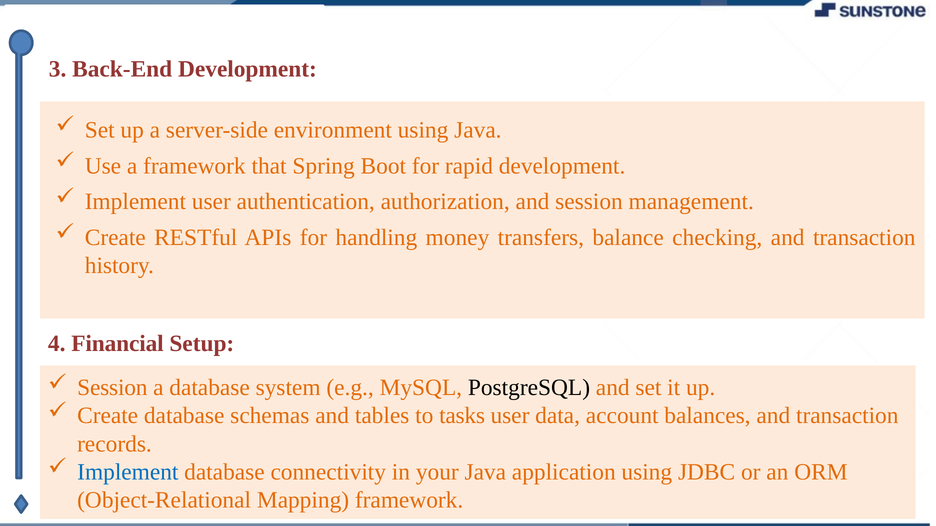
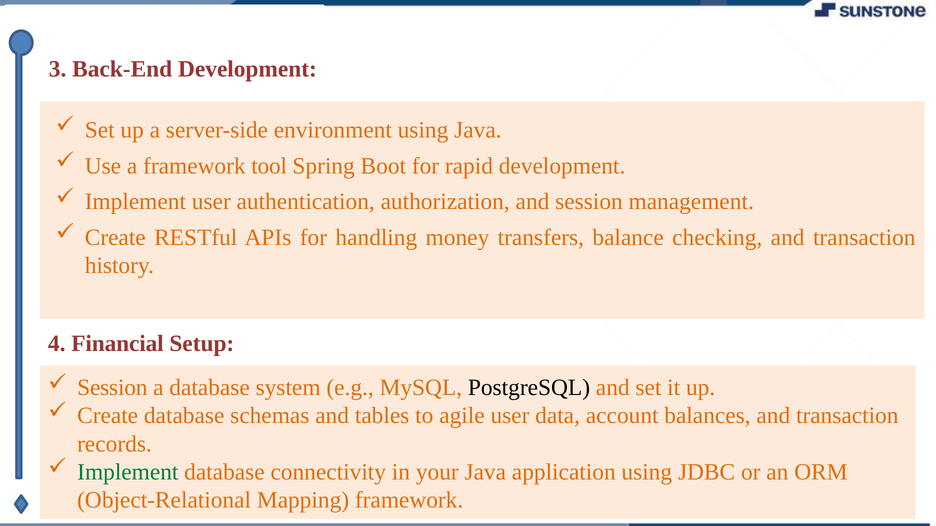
that: that -> tool
tasks: tasks -> agile
Implement at (128, 472) colour: blue -> green
